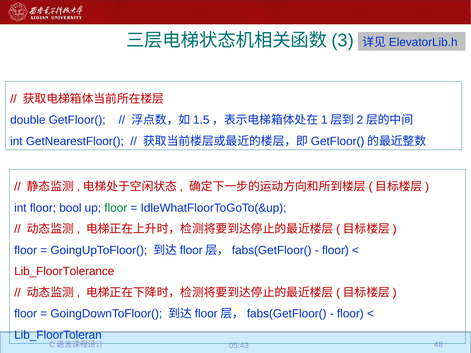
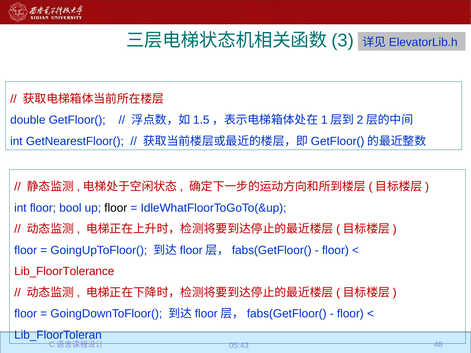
floor at (116, 208) colour: green -> black
